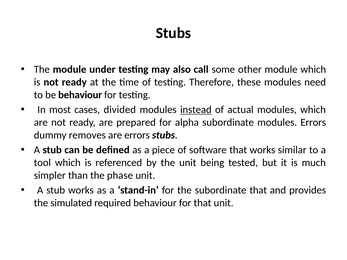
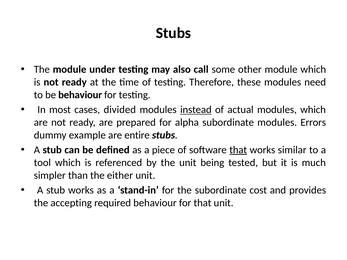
removes: removes -> example
are errors: errors -> entire
that at (238, 150) underline: none -> present
phase: phase -> either
subordinate that: that -> cost
simulated: simulated -> accepting
